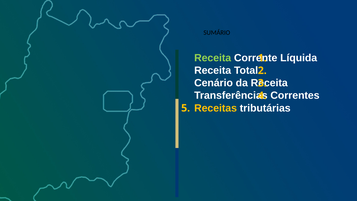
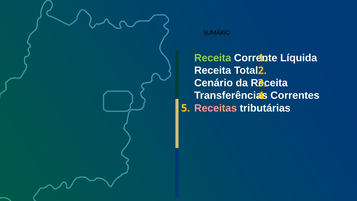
Receitas colour: yellow -> pink
